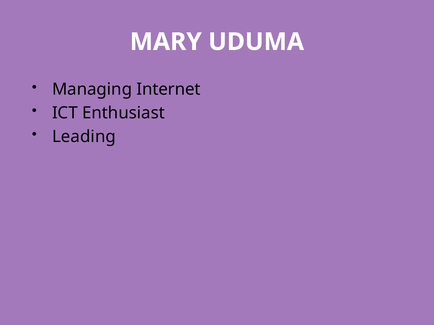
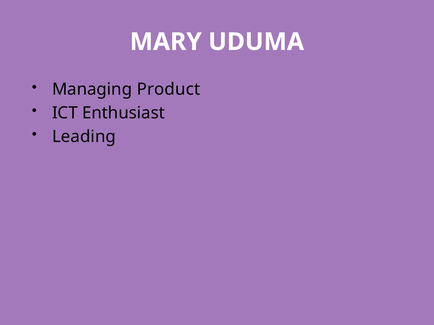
Internet: Internet -> Product
